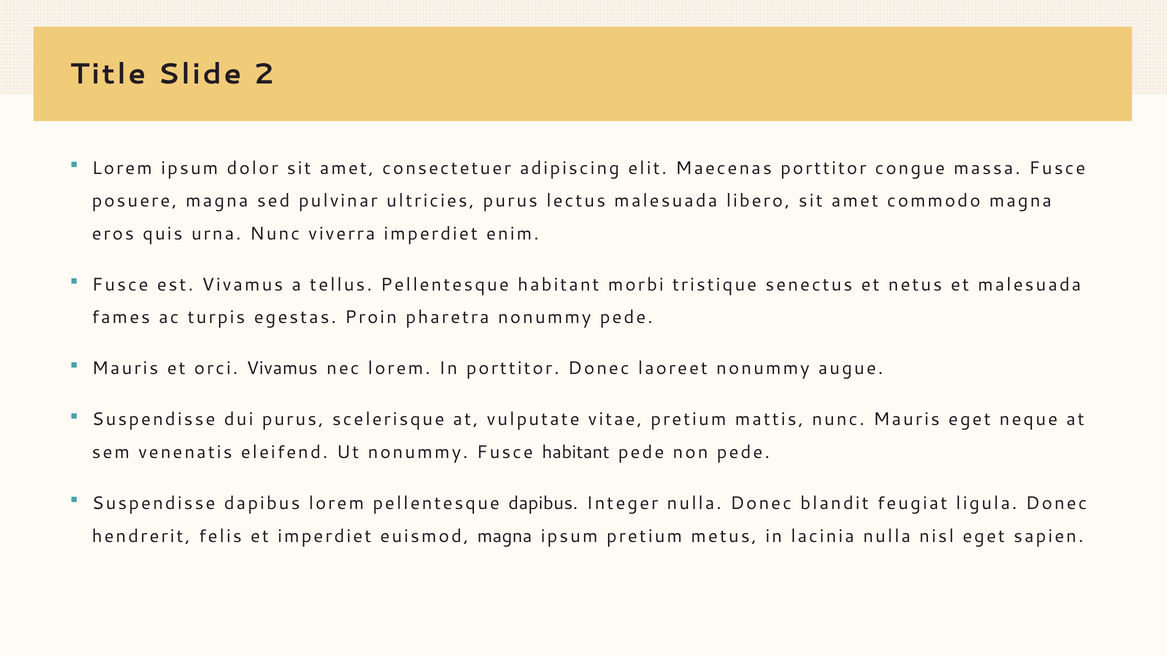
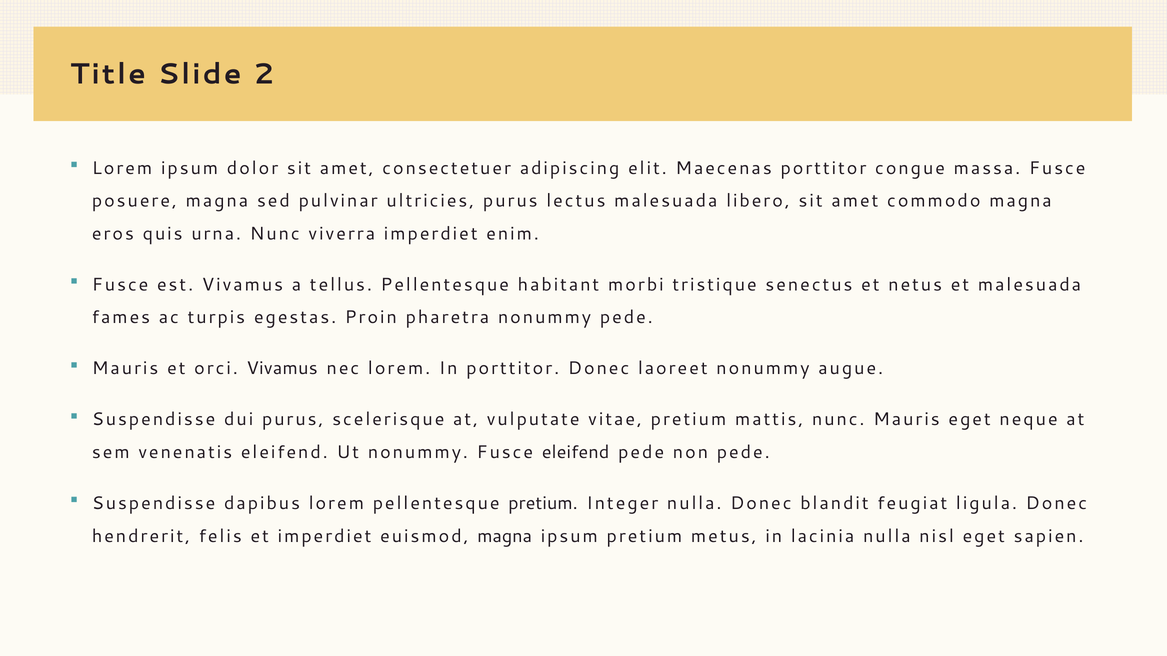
Fusce habitant: habitant -> eleifend
pellentesque dapibus: dapibus -> pretium
